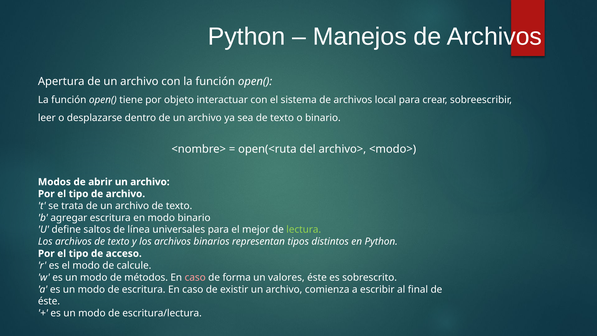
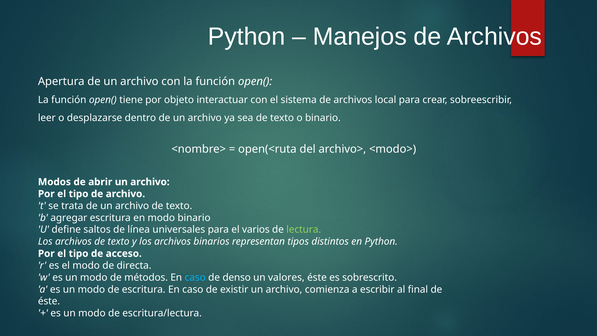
mejor: mejor -> varios
calcule: calcule -> directa
caso at (195, 277) colour: pink -> light blue
forma: forma -> denso
